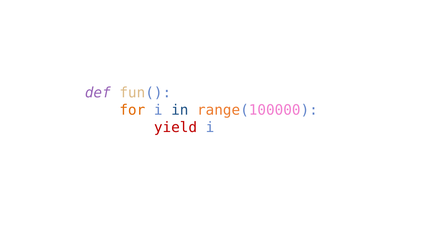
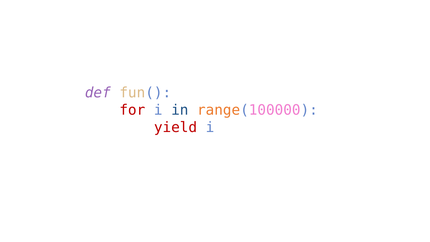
for colour: orange -> red
